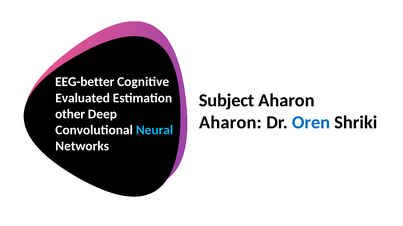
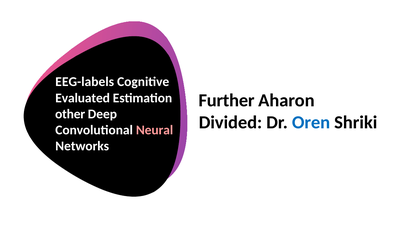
EEG-better: EEG-better -> EEG-labels
Subject: Subject -> Further
Aharon at (230, 123): Aharon -> Divided
Neural colour: light blue -> pink
